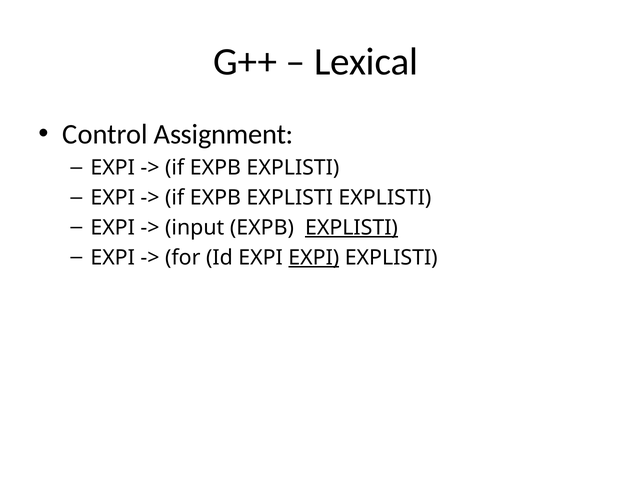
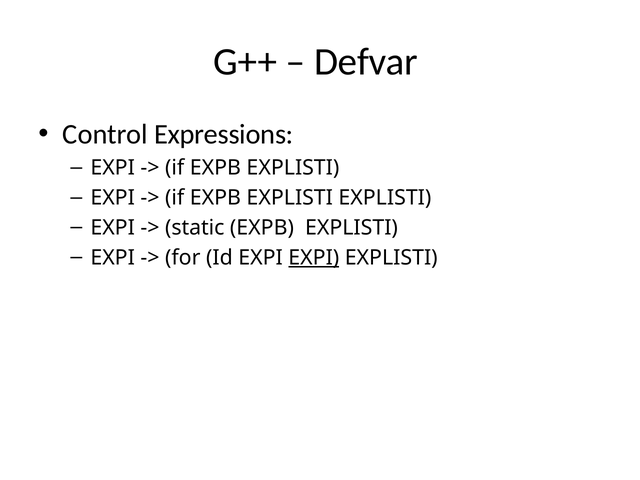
Lexical: Lexical -> Defvar
Assignment: Assignment -> Expressions
input: input -> static
EXPLISTI at (351, 228) underline: present -> none
